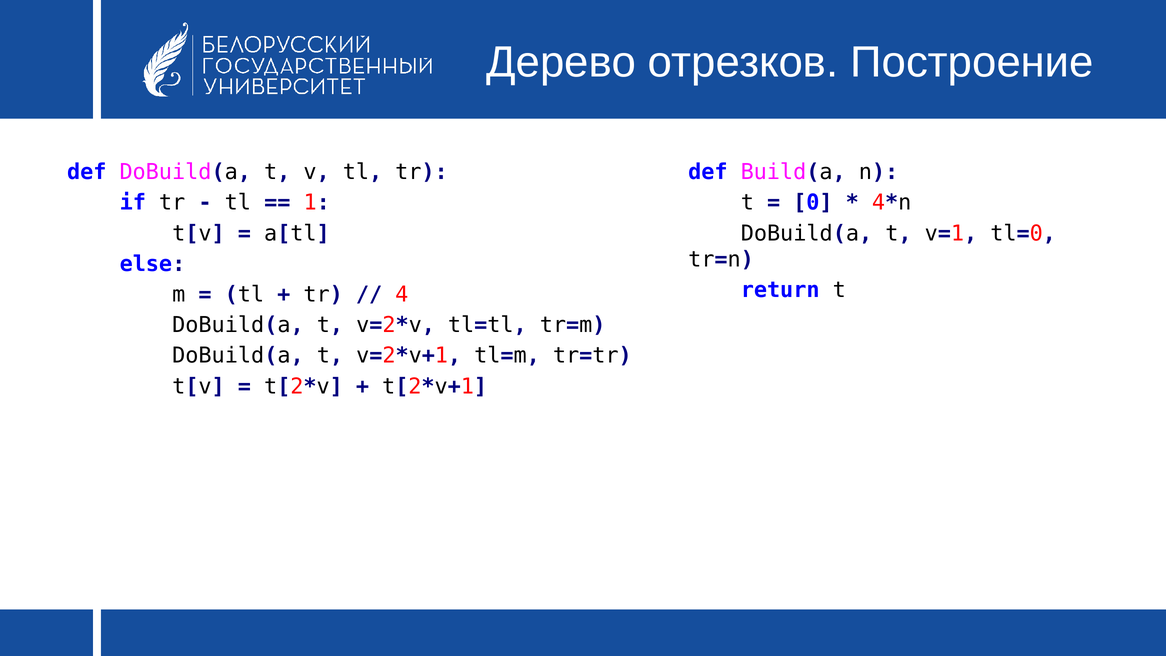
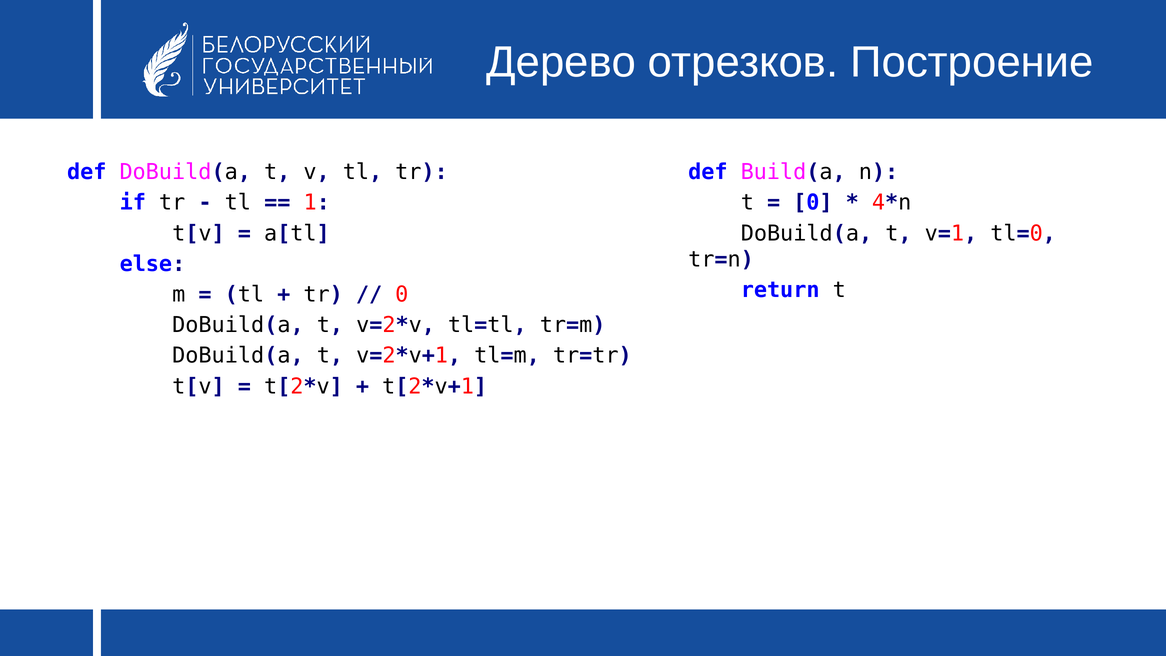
4 at (402, 294): 4 -> 0
